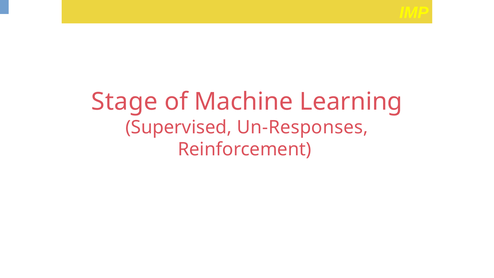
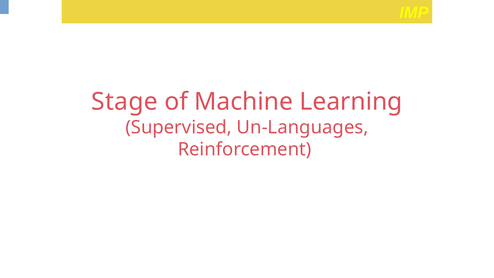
Un-Responses: Un-Responses -> Un-Languages
